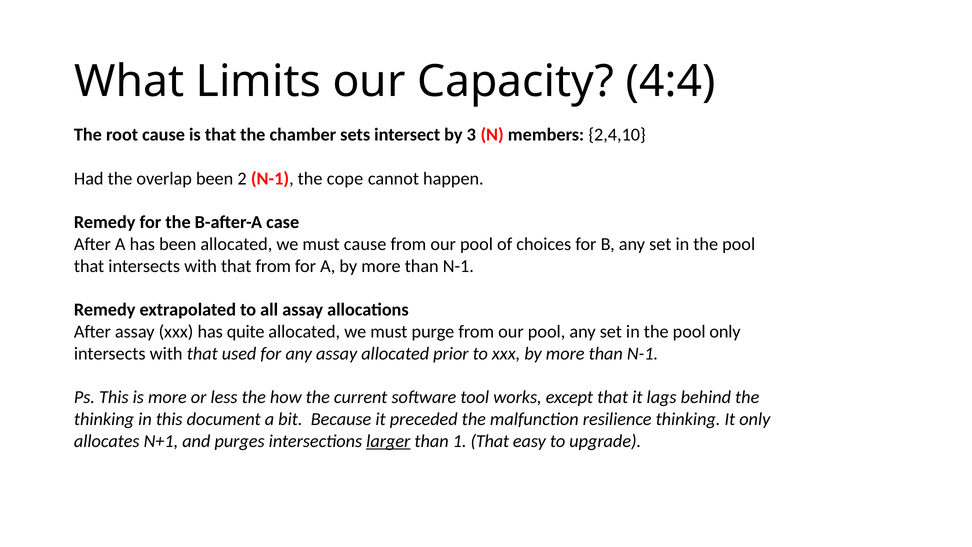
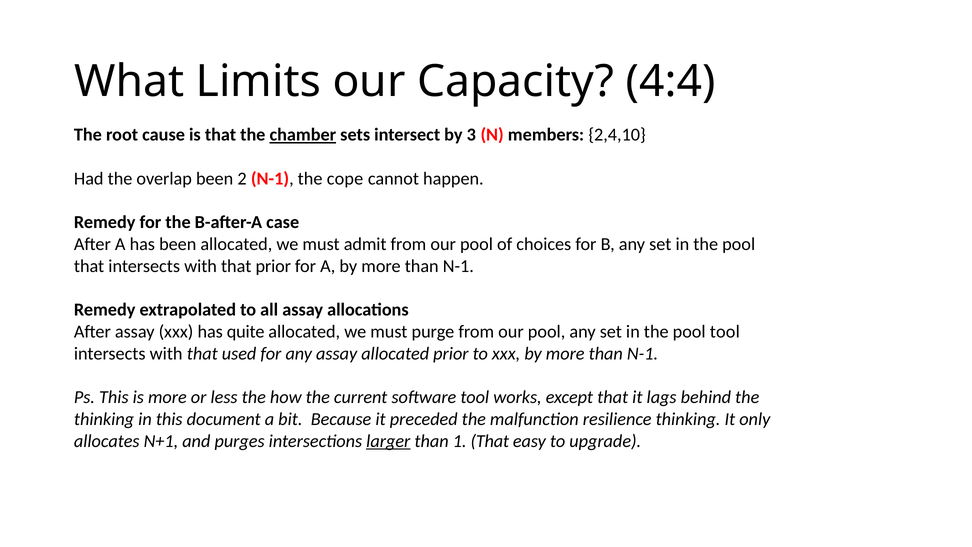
chamber underline: none -> present
must cause: cause -> admit
that from: from -> prior
pool only: only -> tool
